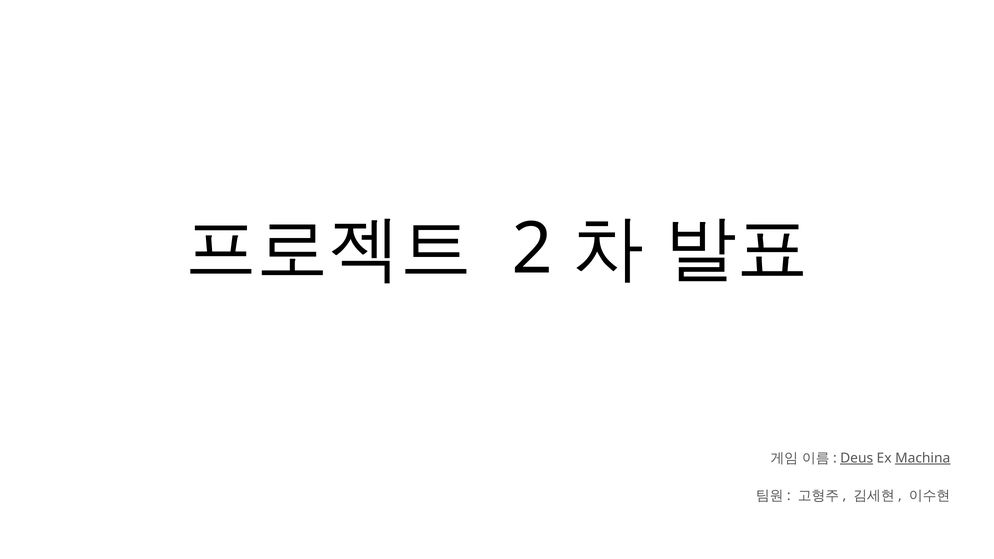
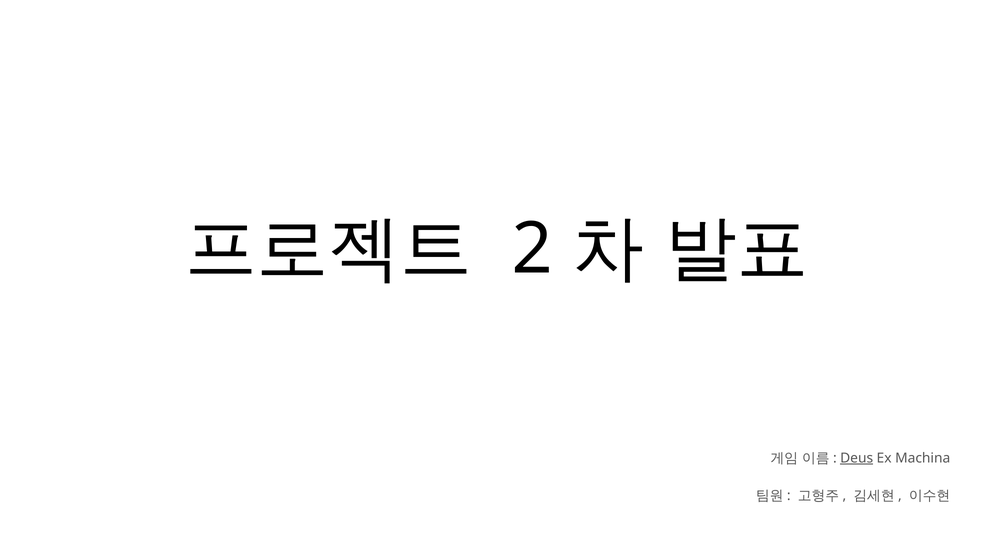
Machina underline: present -> none
